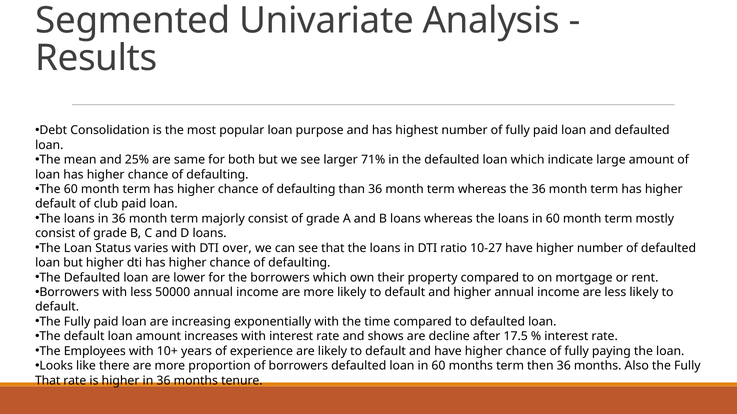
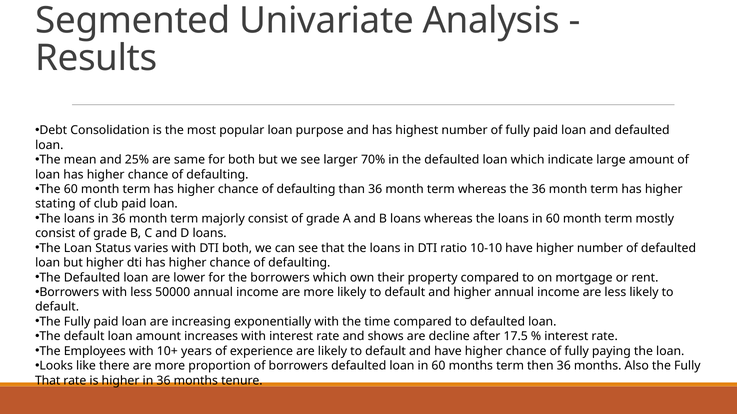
71%: 71% -> 70%
default at (55, 204): default -> stating
DTI over: over -> both
10-27: 10-27 -> 10-10
